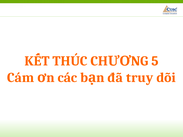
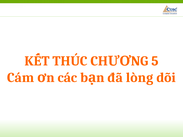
truy: truy -> lòng
